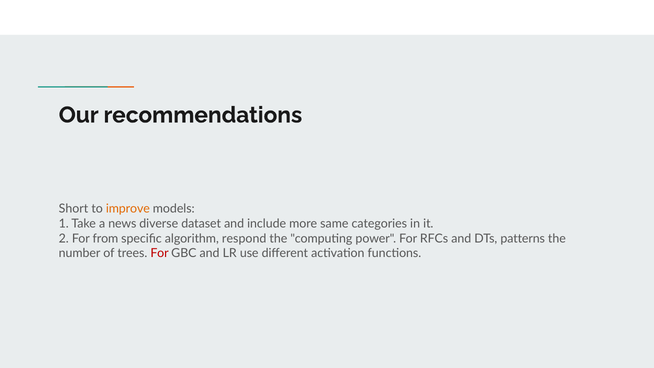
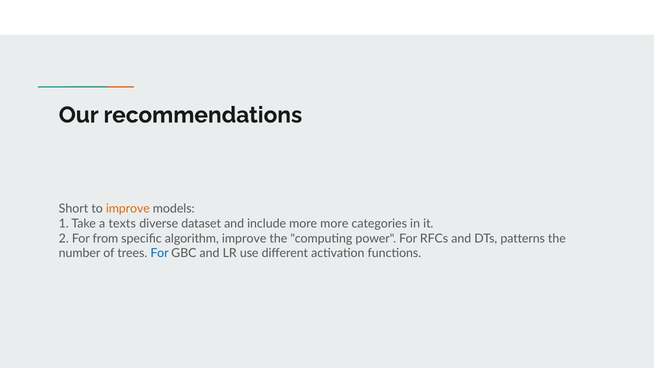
news: news -> texts
more same: same -> more
algorithm respond: respond -> improve
For at (160, 253) colour: red -> blue
